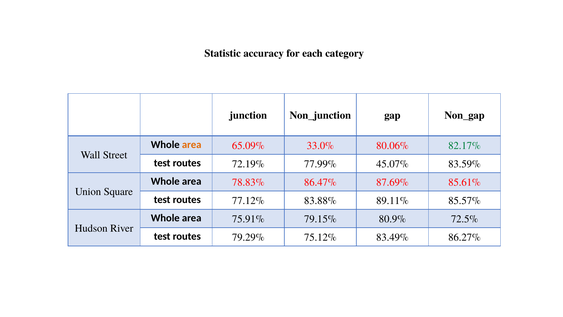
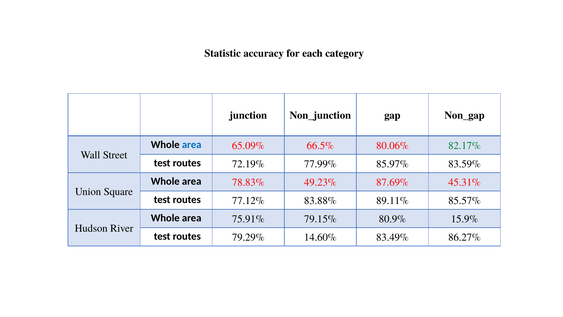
area at (192, 145) colour: orange -> blue
33.0%: 33.0% -> 66.5%
45.07%: 45.07% -> 85.97%
86.47%: 86.47% -> 49.23%
85.61%: 85.61% -> 45.31%
72.5%: 72.5% -> 15.9%
75.12%: 75.12% -> 14.60%
